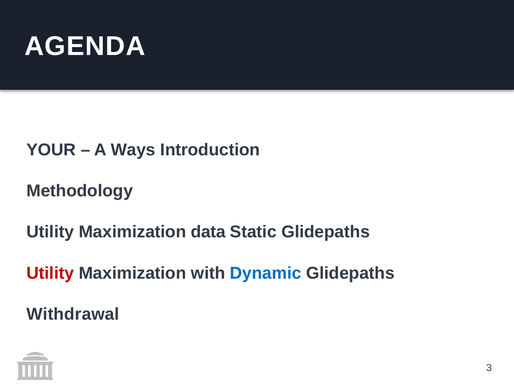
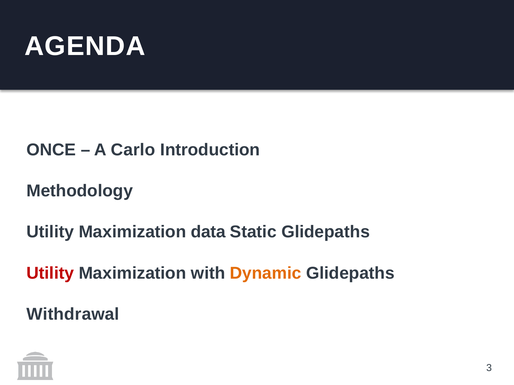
YOUR: YOUR -> ONCE
Ways: Ways -> Carlo
Dynamic colour: blue -> orange
